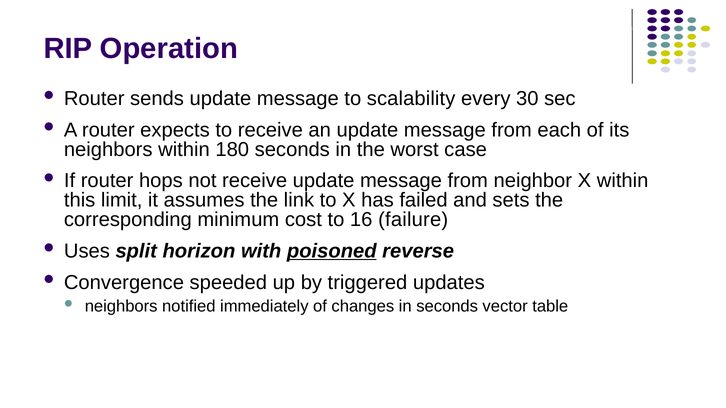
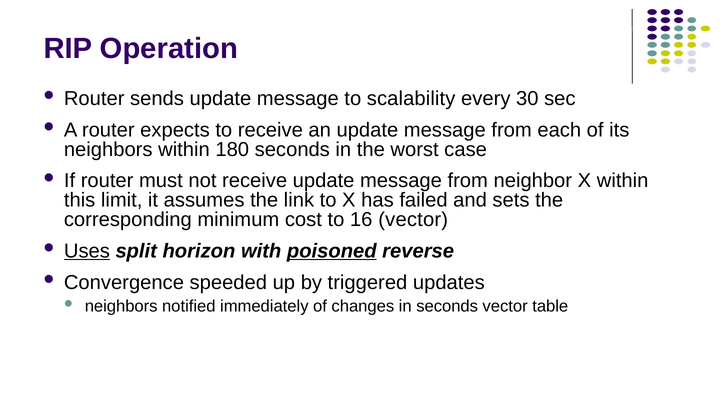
hops: hops -> must
16 failure: failure -> vector
Uses underline: none -> present
